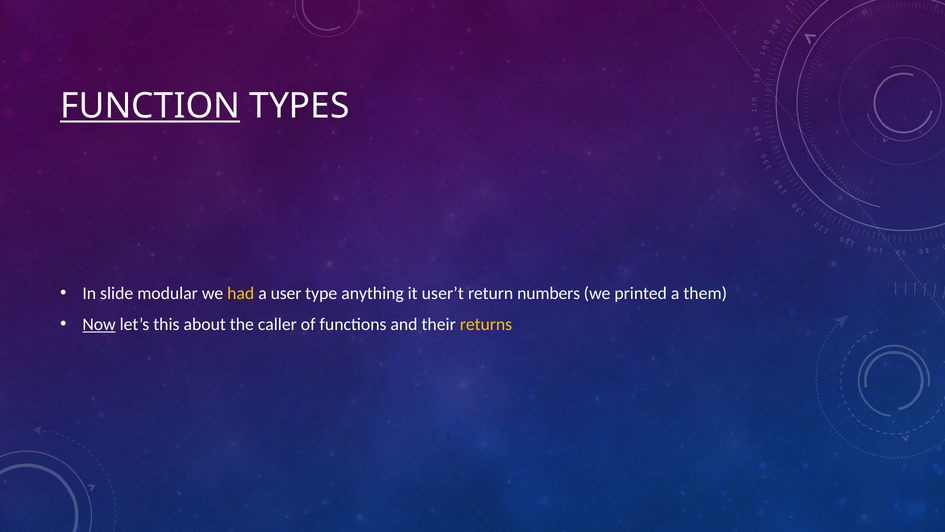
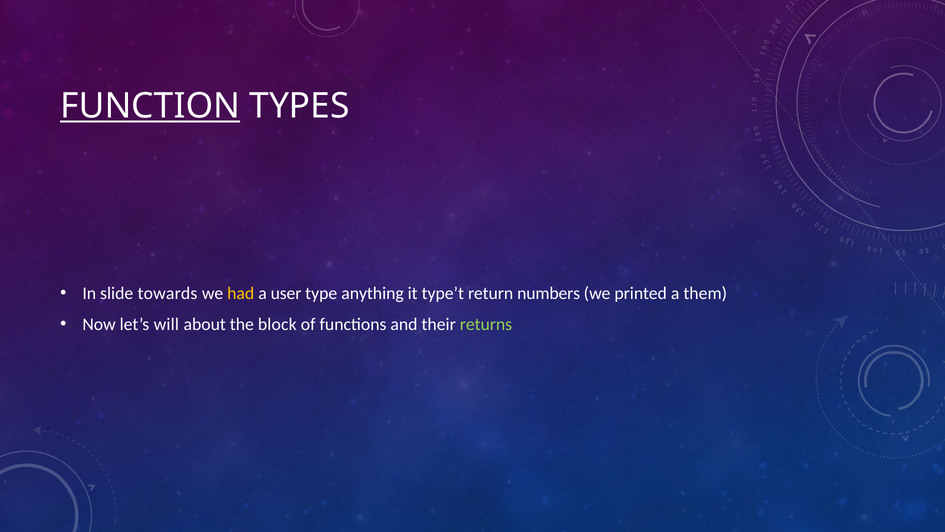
modular: modular -> towards
user’t: user’t -> type’t
Now underline: present -> none
this: this -> will
caller: caller -> block
returns colour: yellow -> light green
